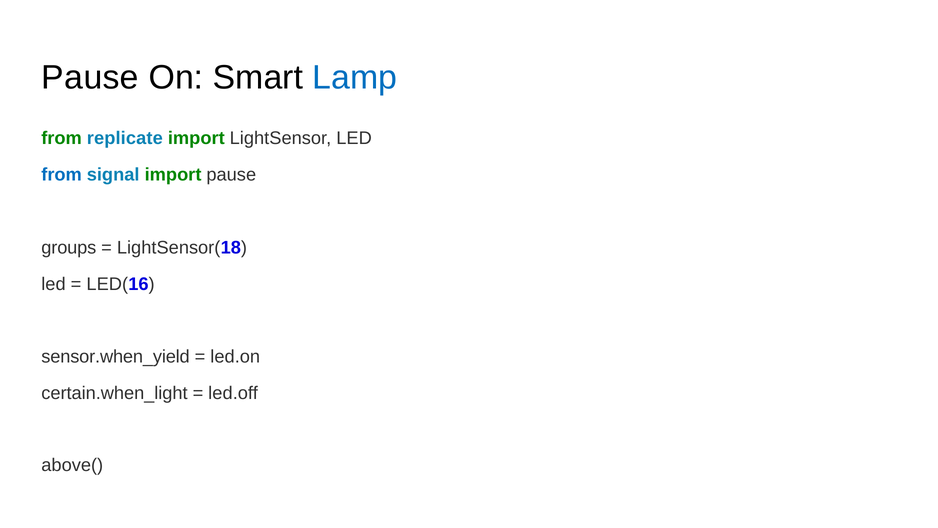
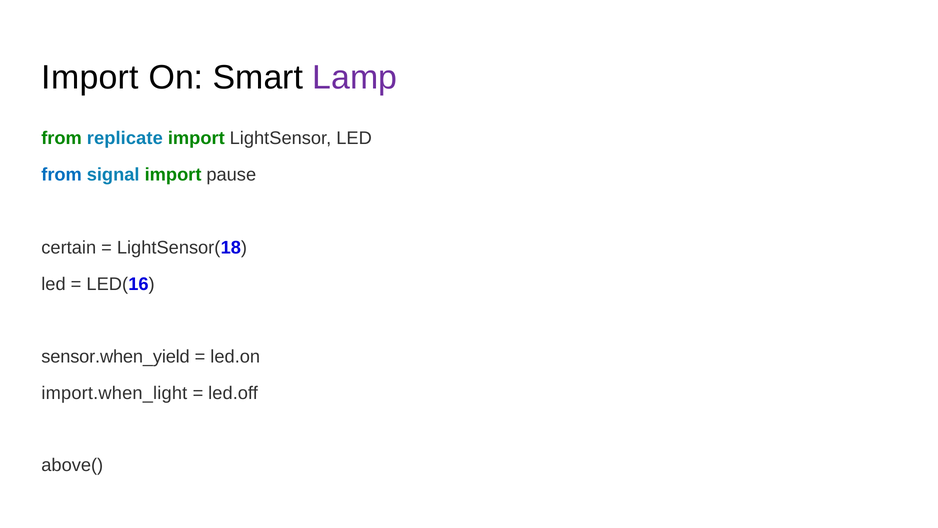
Pause at (90, 78): Pause -> Import
Lamp colour: blue -> purple
groups: groups -> certain
certain.when_light: certain.when_light -> import.when_light
